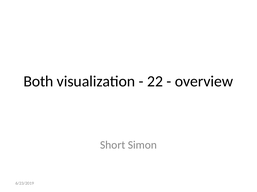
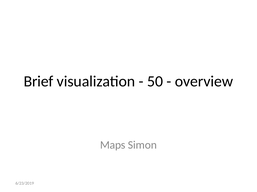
Both: Both -> Brief
22: 22 -> 50
Short: Short -> Maps
